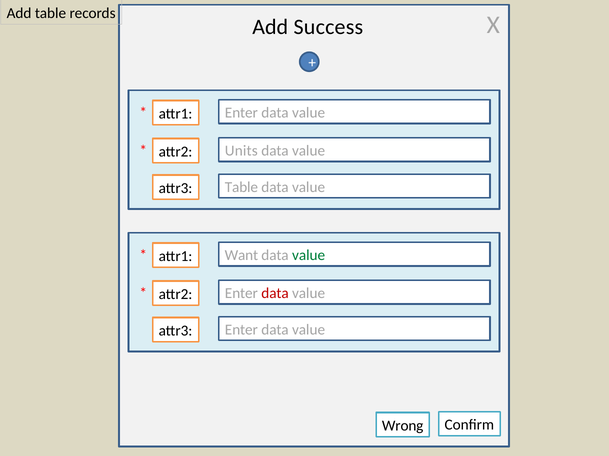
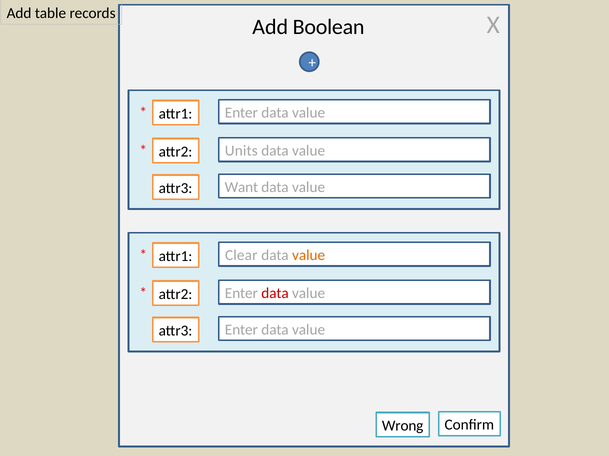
Success: Success -> Boolean
attr3 Table: Table -> Want
Want: Want -> Clear
value at (309, 256) colour: green -> orange
